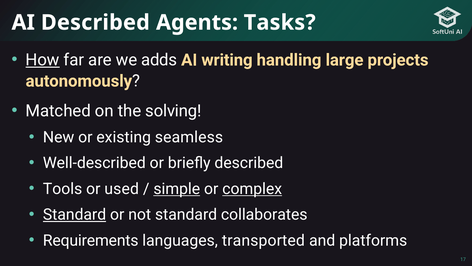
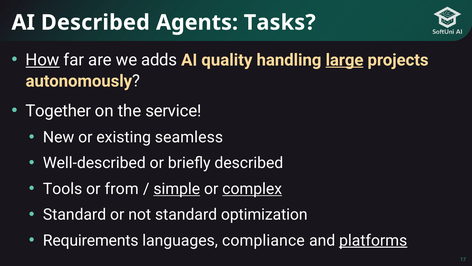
writing: writing -> quality
large underline: none -> present
Matched: Matched -> Together
solving: solving -> service
used: used -> from
Standard at (75, 214) underline: present -> none
collaborates: collaborates -> optimization
transported: transported -> compliance
platforms underline: none -> present
